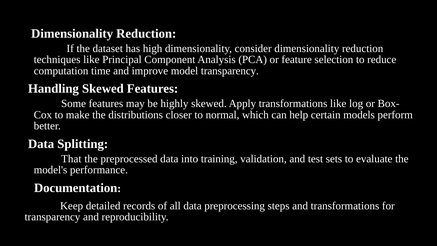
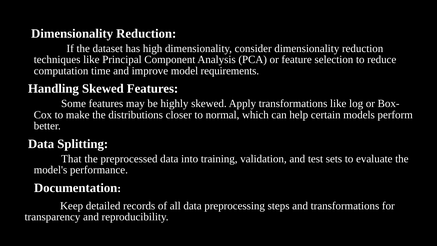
model transparency: transparency -> requirements
